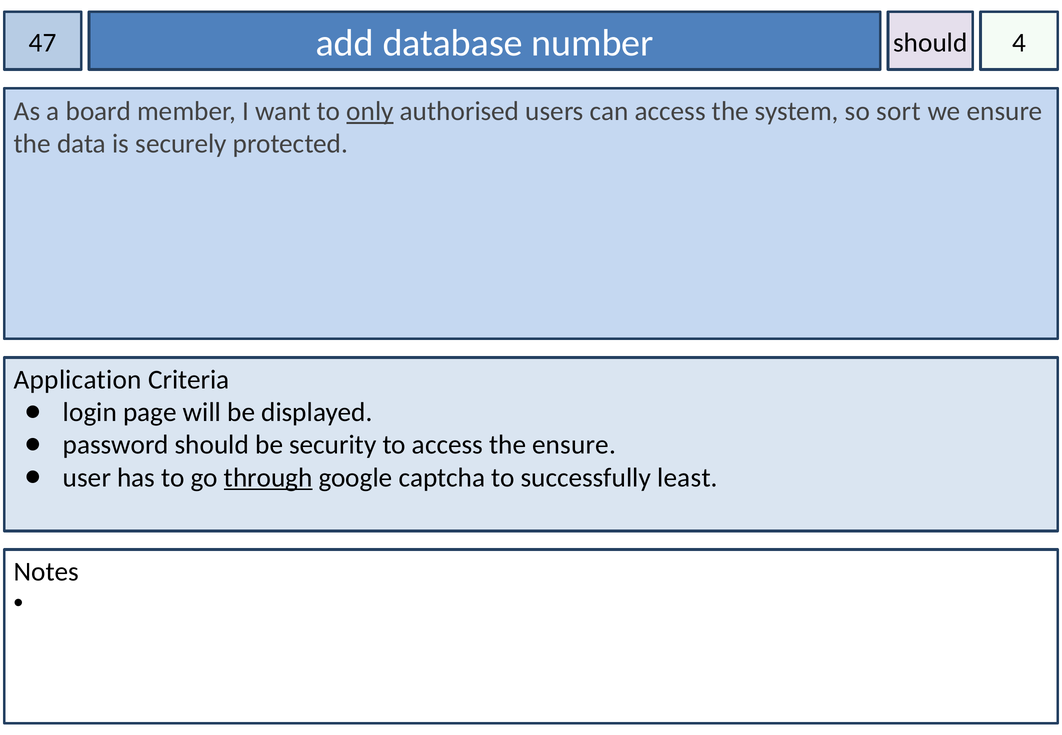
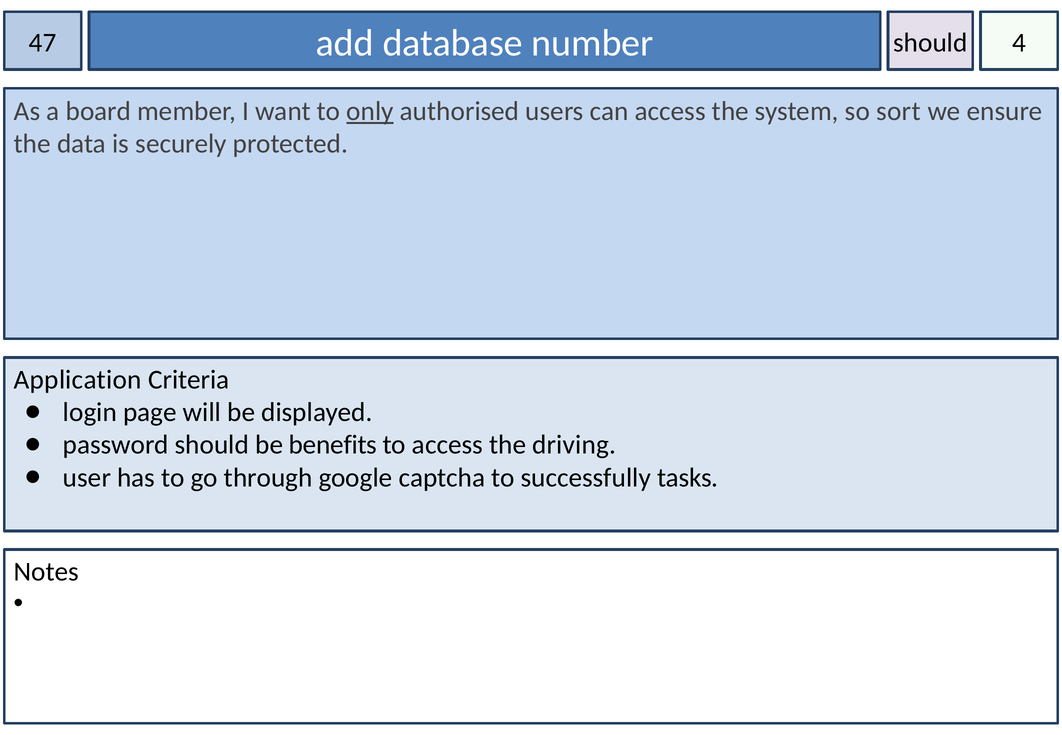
security: security -> benefits
the ensure: ensure -> driving
through underline: present -> none
least: least -> tasks
